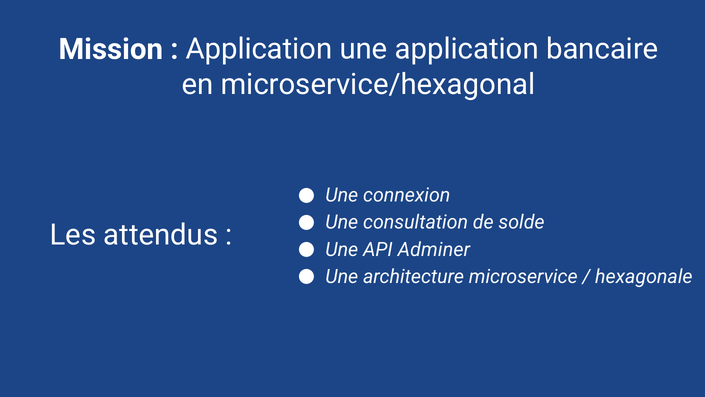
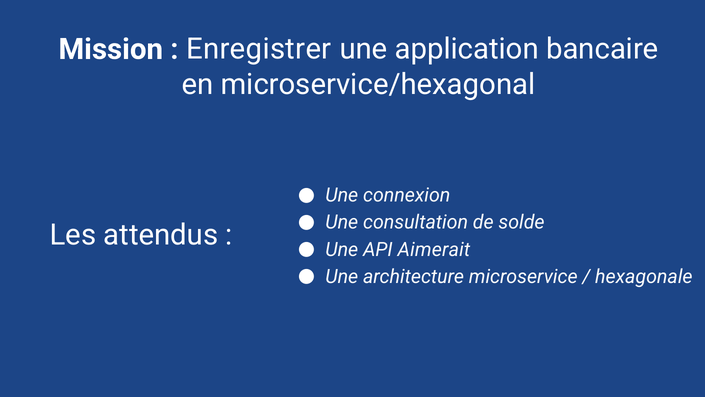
Application at (259, 49): Application -> Enregistrer
Adminer: Adminer -> Aimerait
